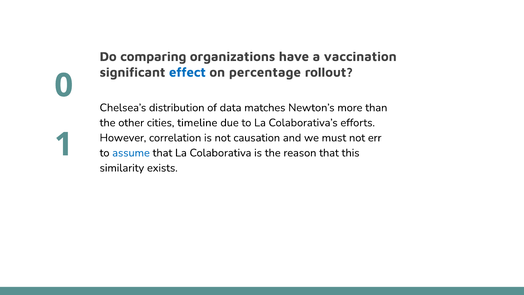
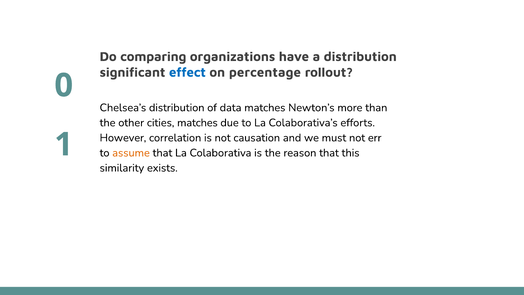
a vaccination: vaccination -> distribution
cities timeline: timeline -> matches
assume colour: blue -> orange
